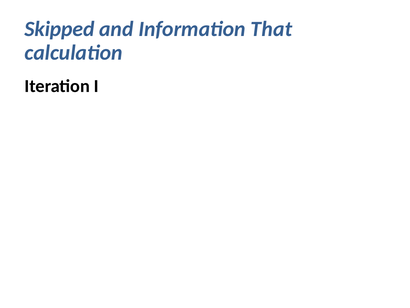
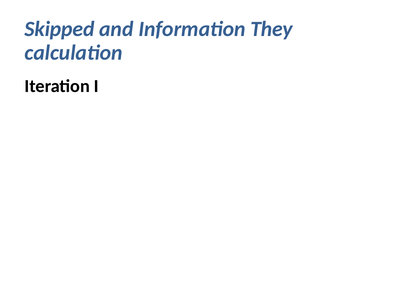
That: That -> They
